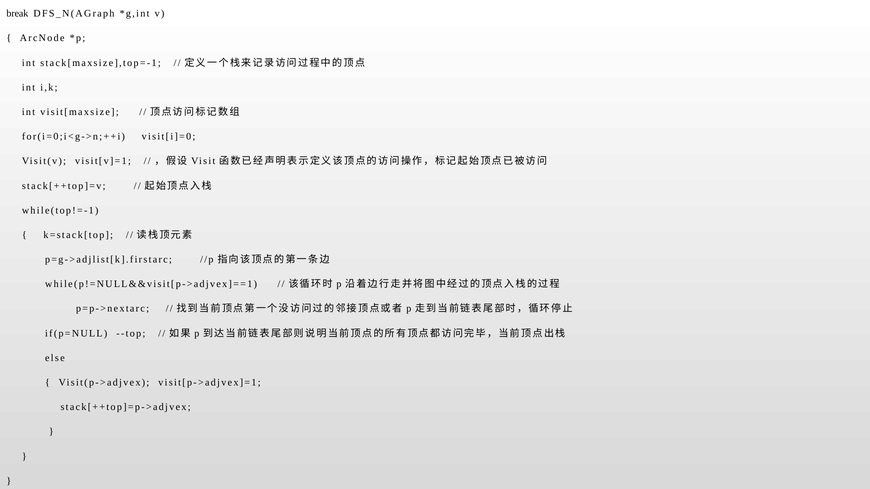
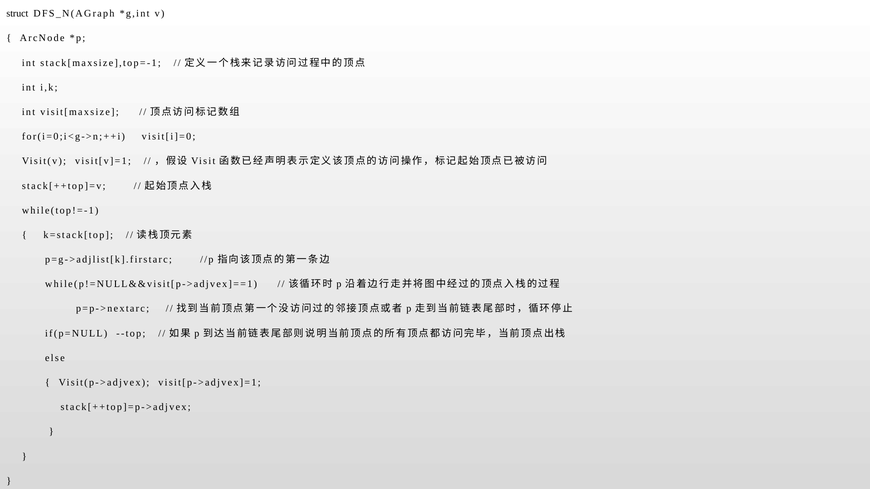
break: break -> struct
